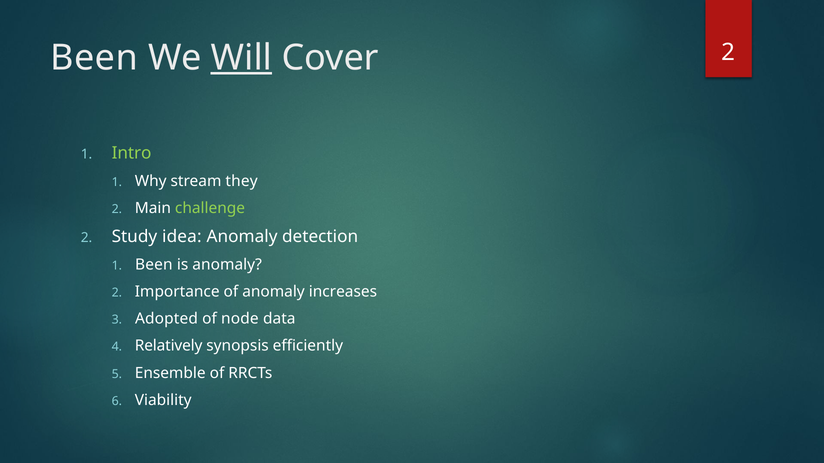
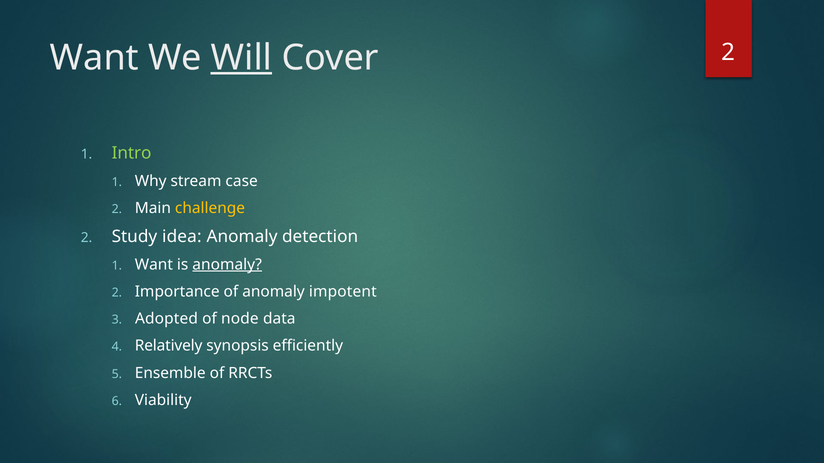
Been at (94, 58): Been -> Want
they: they -> case
challenge colour: light green -> yellow
Been at (154, 265): Been -> Want
anomaly at (227, 265) underline: none -> present
increases: increases -> impotent
